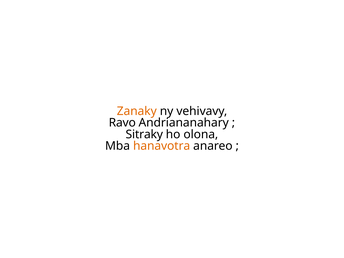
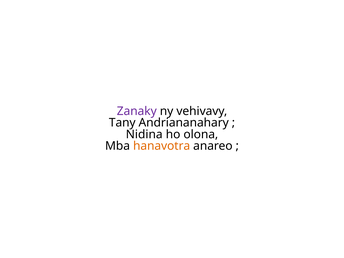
Zanaky colour: orange -> purple
Ravo: Ravo -> Tany
Sitraky: Sitraky -> Nidina
